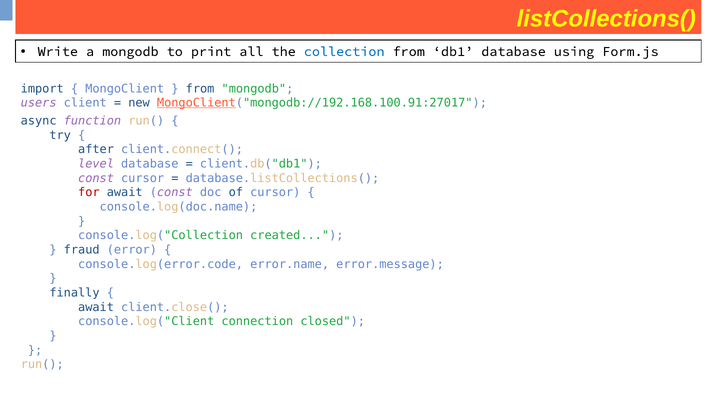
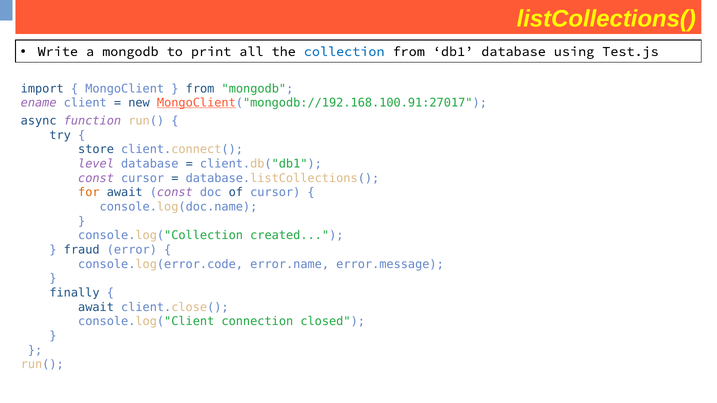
Form.js: Form.js -> Test.js
users: users -> ename
after: after -> store
for colour: red -> orange
